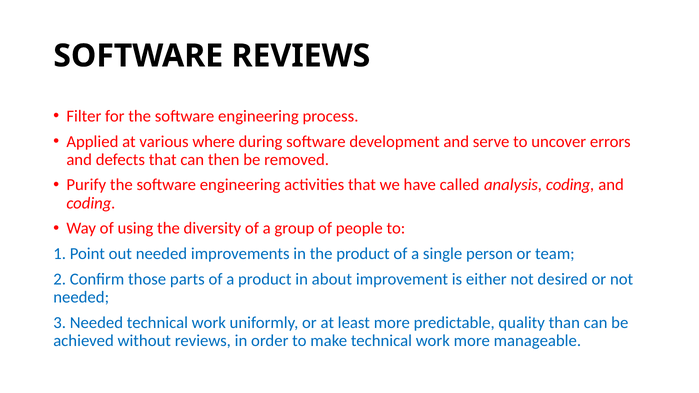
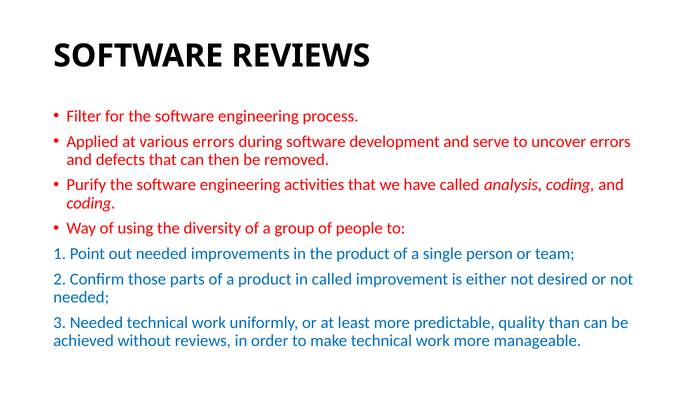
various where: where -> errors
in about: about -> called
